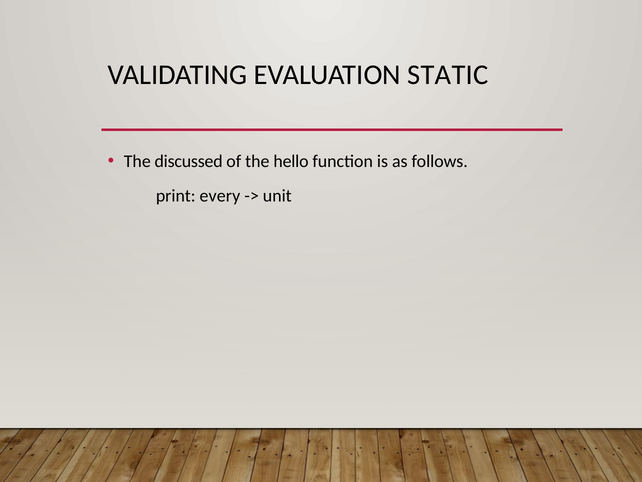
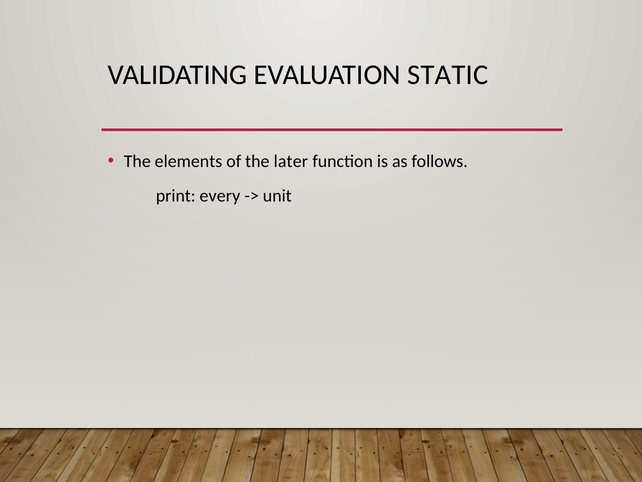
discussed: discussed -> elements
hello: hello -> later
